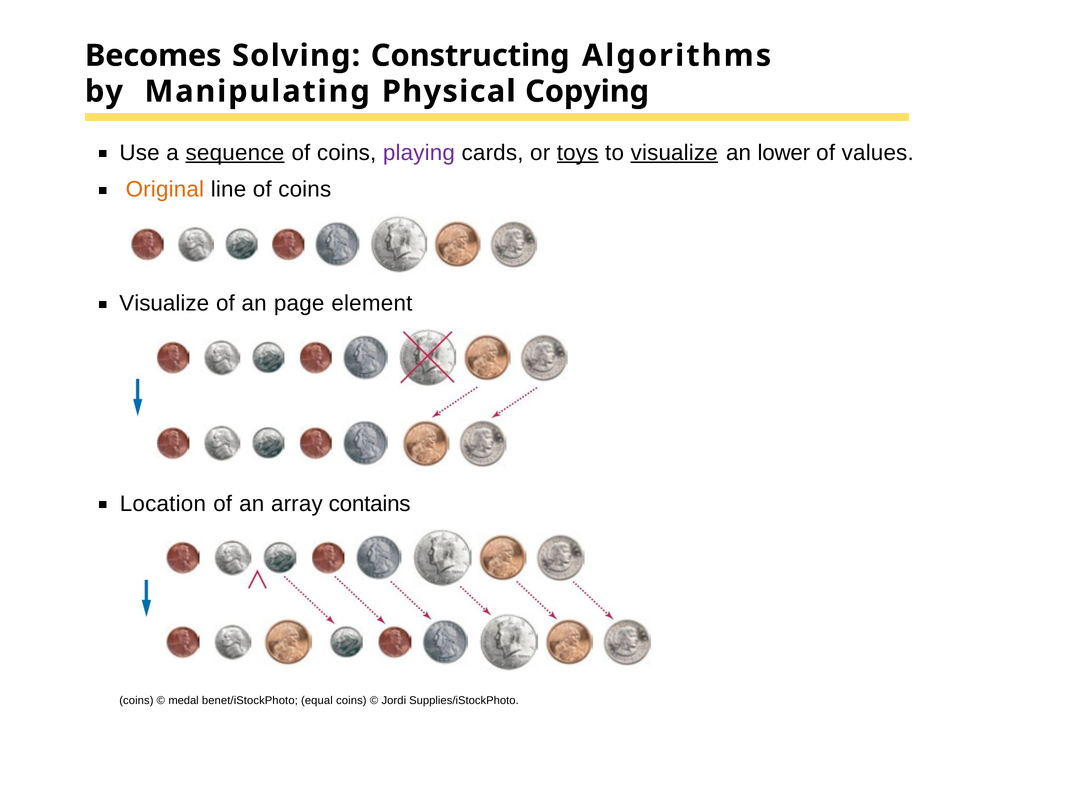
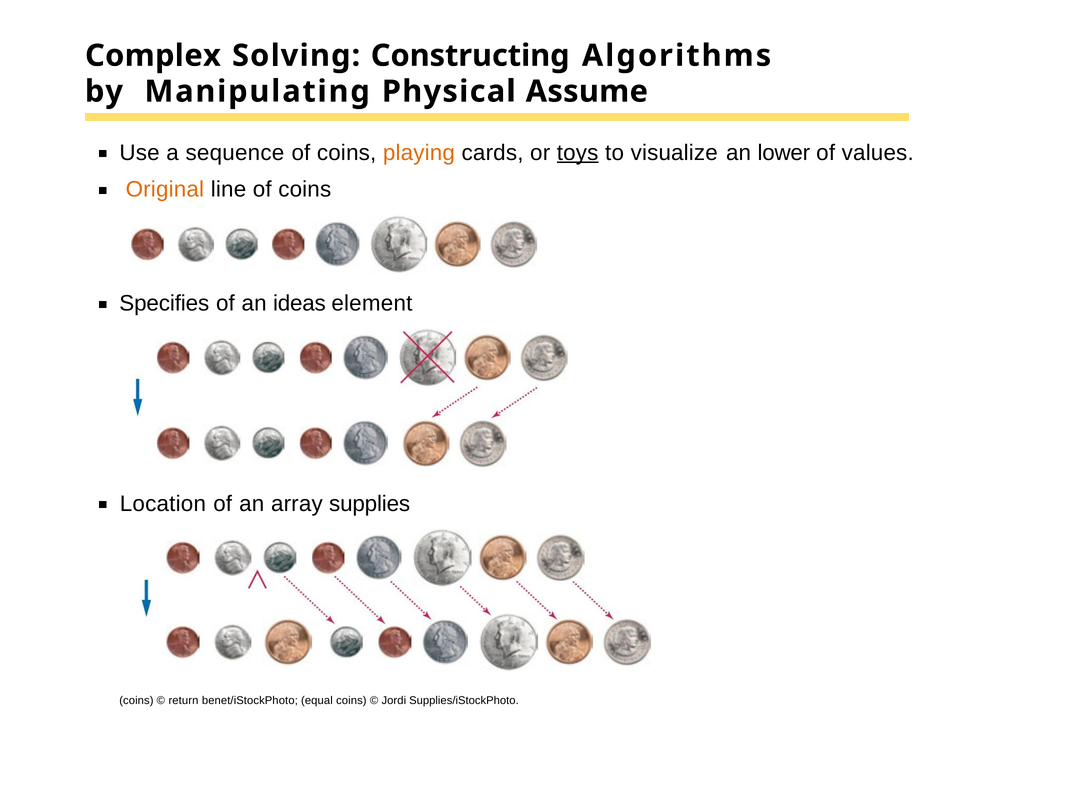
Becomes: Becomes -> Complex
Copying: Copying -> Assume
sequence underline: present -> none
playing colour: purple -> orange
visualize at (674, 153) underline: present -> none
Visualize at (164, 304): Visualize -> Specifies
page: page -> ideas
contains: contains -> supplies
medal: medal -> return
